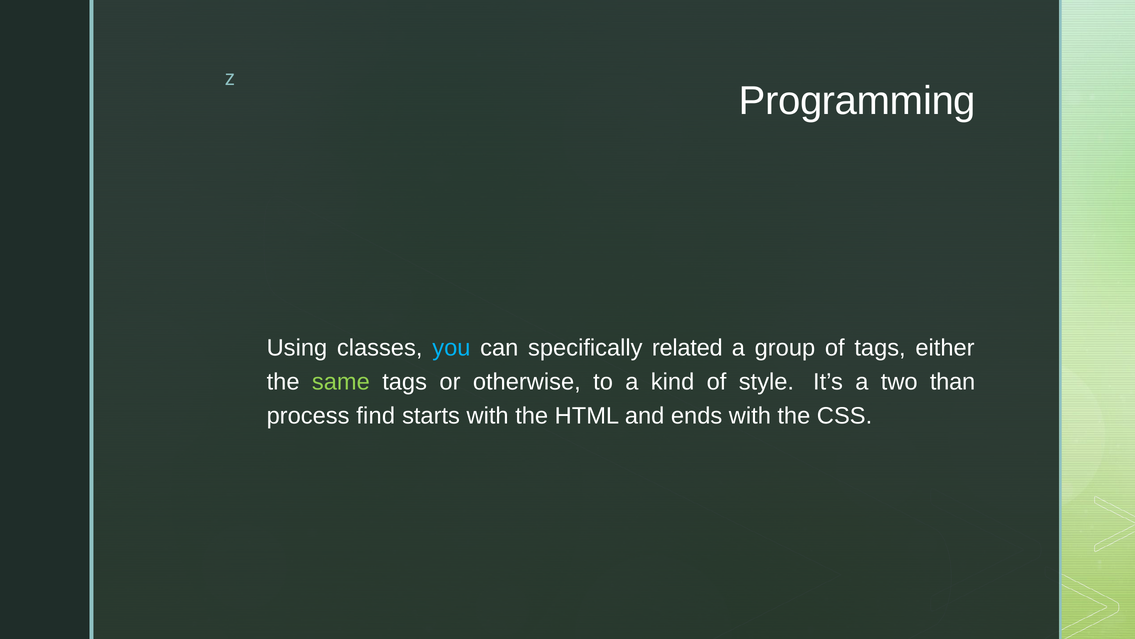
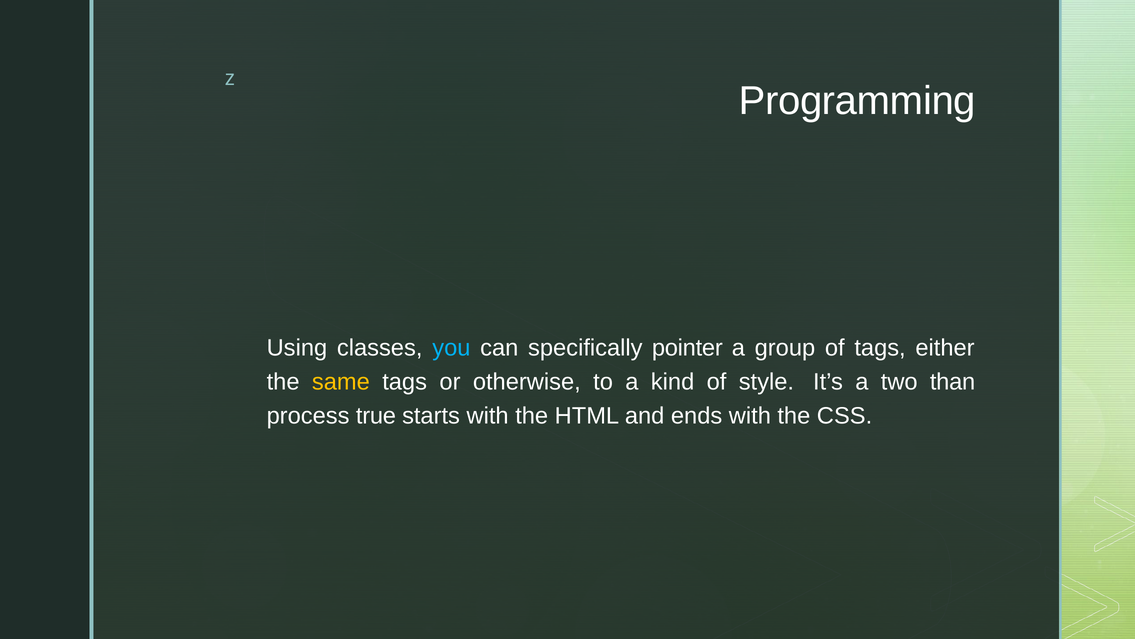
related: related -> pointer
same colour: light green -> yellow
find: find -> true
